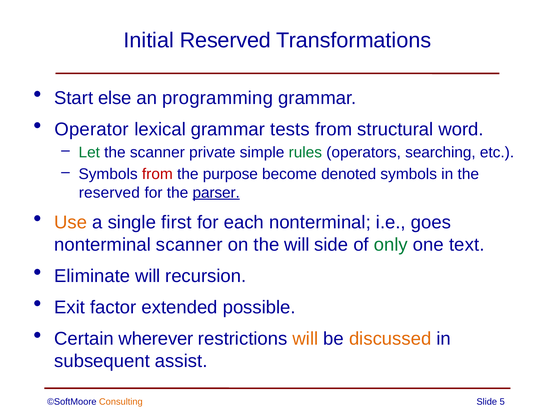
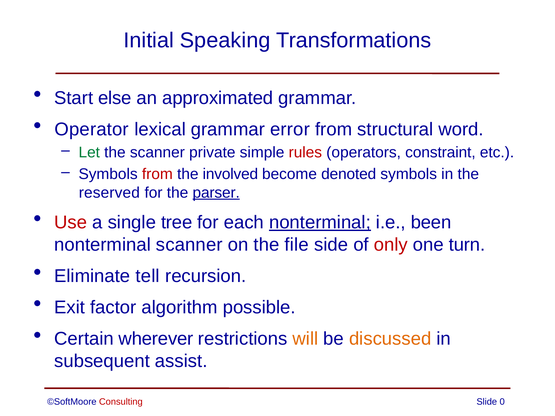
Initial Reserved: Reserved -> Speaking
programming: programming -> approximated
tests: tests -> error
rules colour: green -> red
searching: searching -> constraint
purpose: purpose -> involved
Use colour: orange -> red
first: first -> tree
nonterminal at (320, 223) underline: none -> present
goes: goes -> been
the will: will -> file
only colour: green -> red
text: text -> turn
Eliminate will: will -> tell
extended: extended -> algorithm
Consulting colour: orange -> red
5: 5 -> 0
